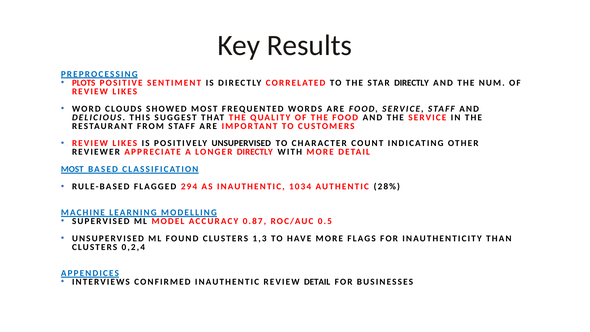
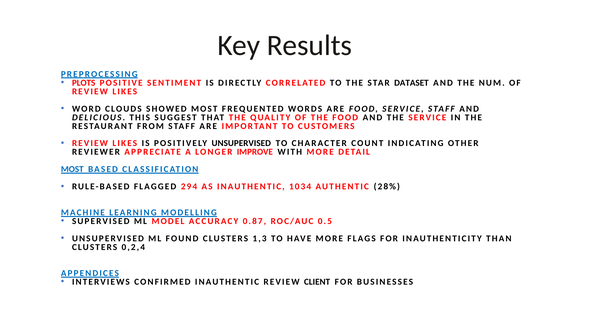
STAR DIRECTLY: DIRECTLY -> DATASET
LONGER DIRECTLY: DIRECTLY -> IMPROVE
REVIEW DETAIL: DETAIL -> CLIENT
